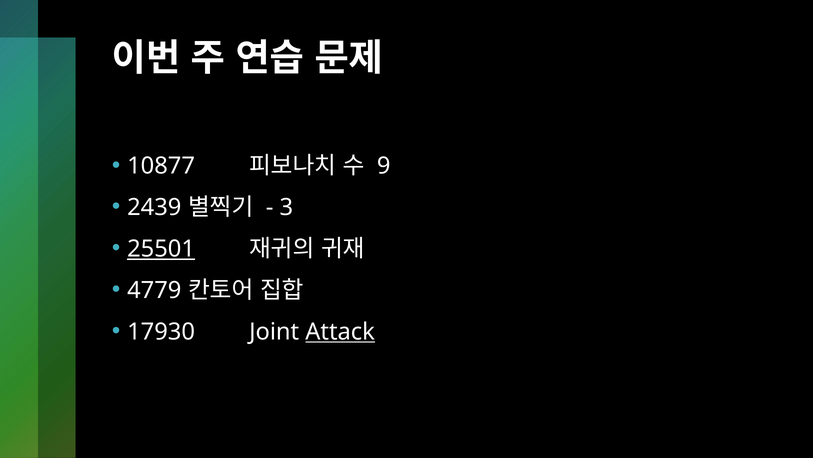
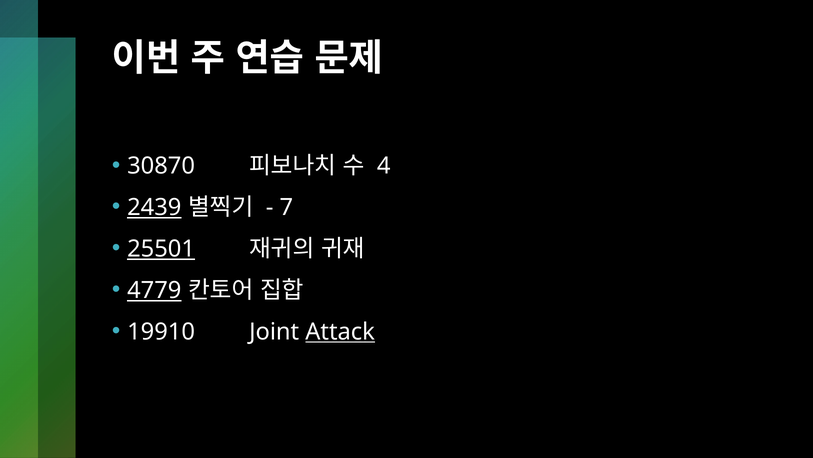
10877: 10877 -> 30870
9: 9 -> 4
2439 underline: none -> present
3: 3 -> 7
4779 underline: none -> present
17930: 17930 -> 19910
